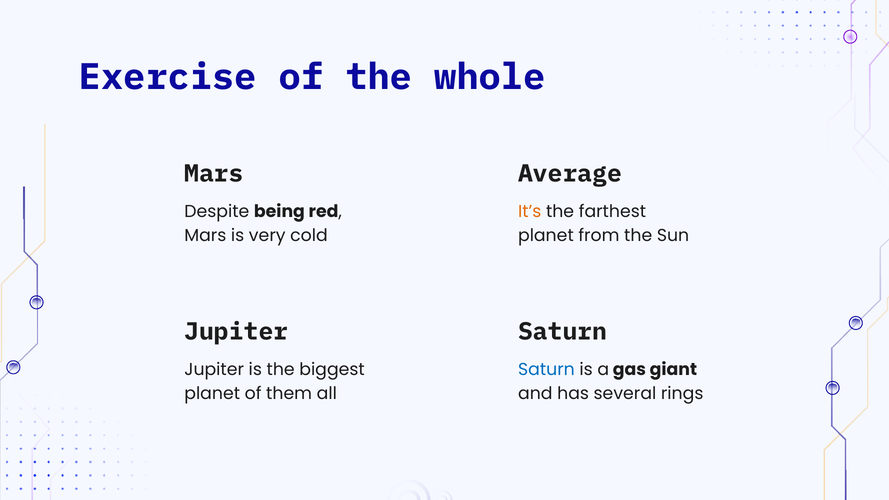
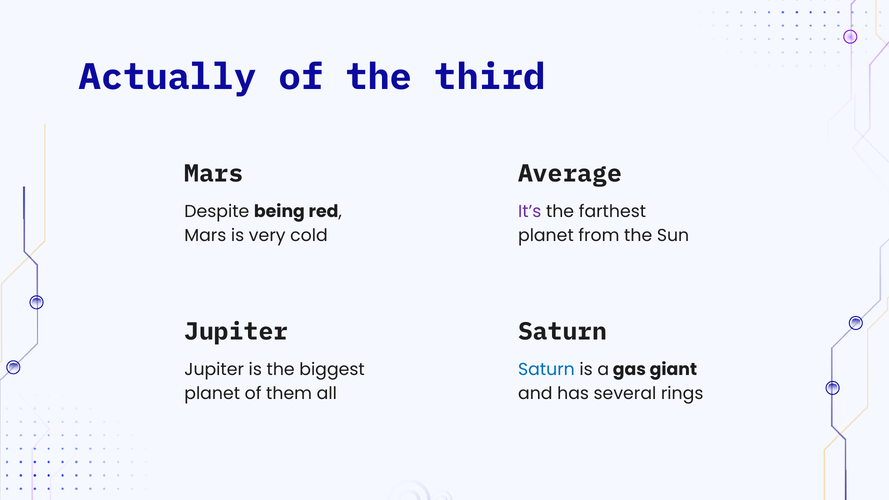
Exercise: Exercise -> Actually
whole: whole -> third
It’s colour: orange -> purple
